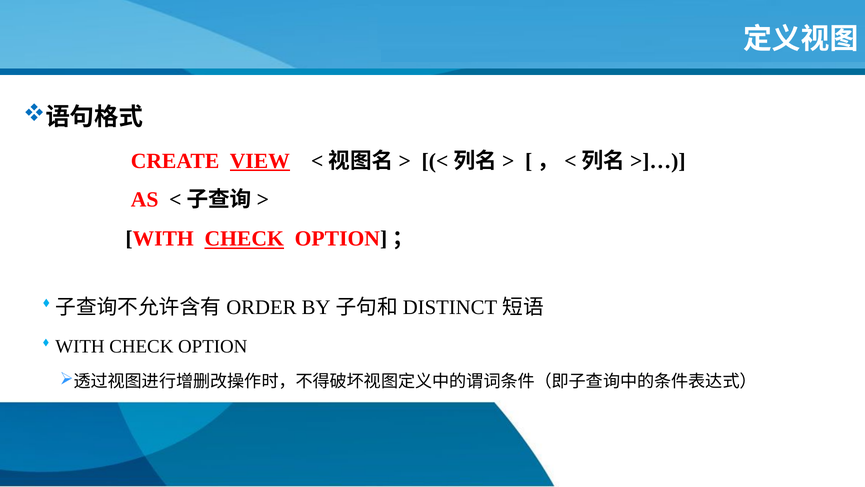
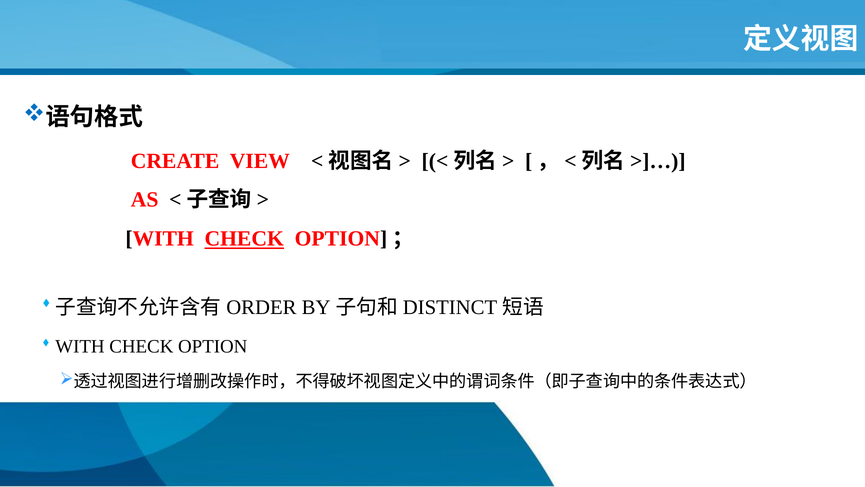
VIEW underline: present -> none
